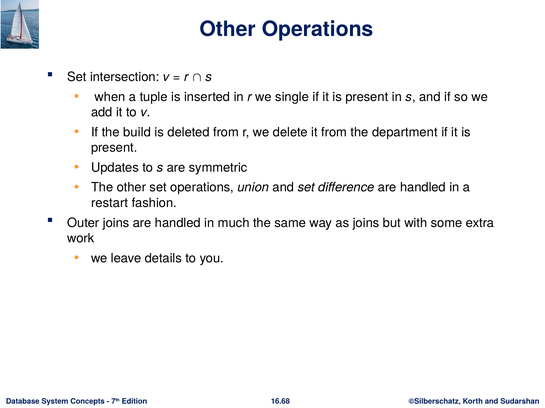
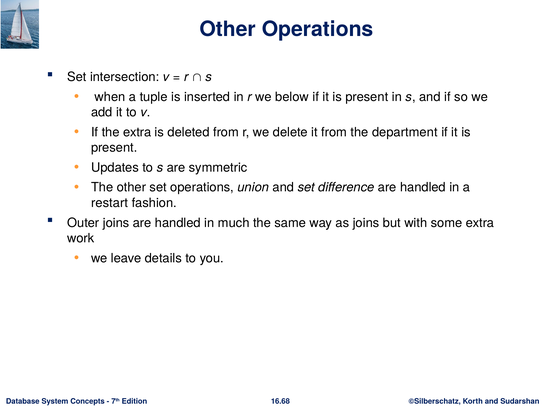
single: single -> below
the build: build -> extra
